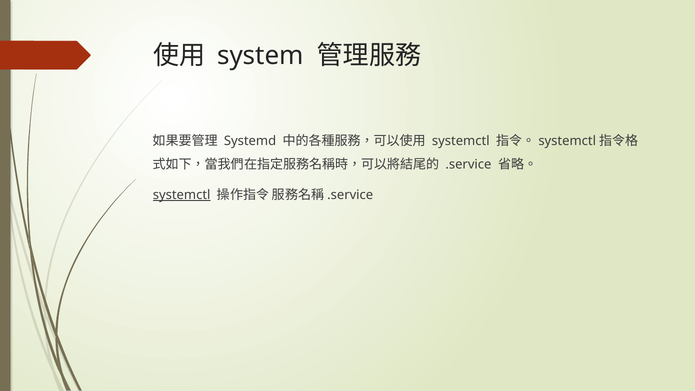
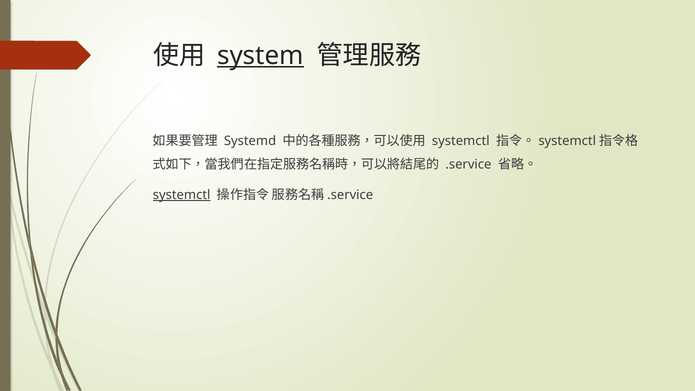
system underline: none -> present
